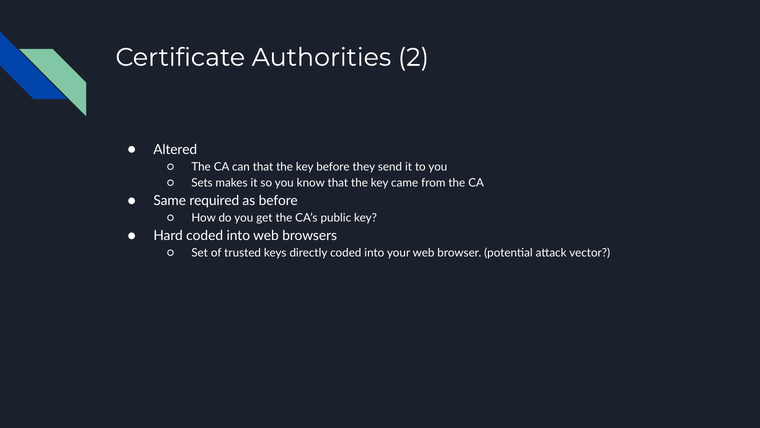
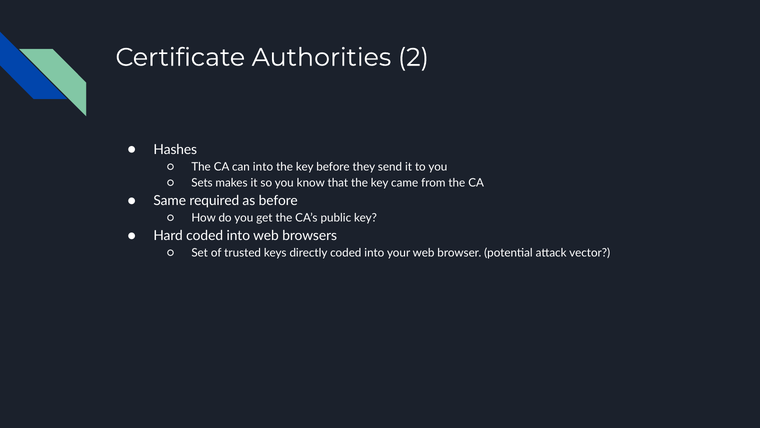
Altered: Altered -> Hashes
can that: that -> into
